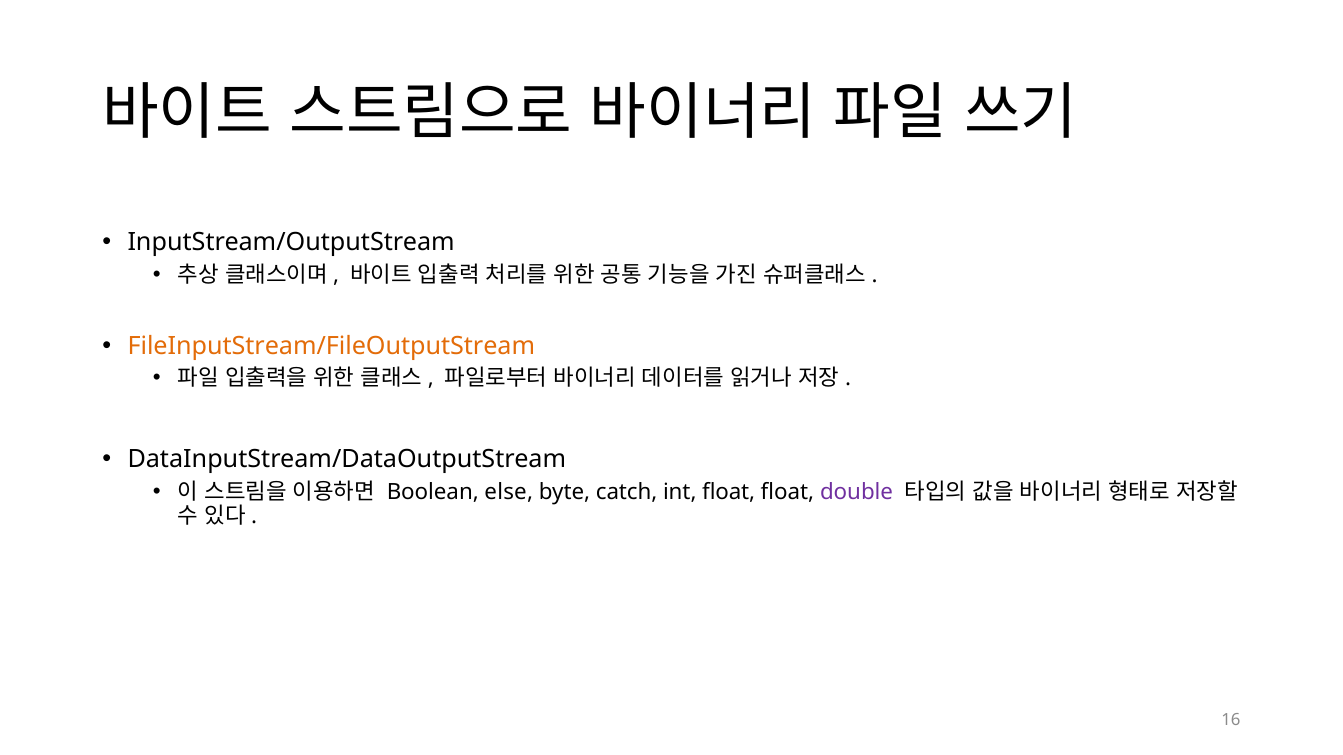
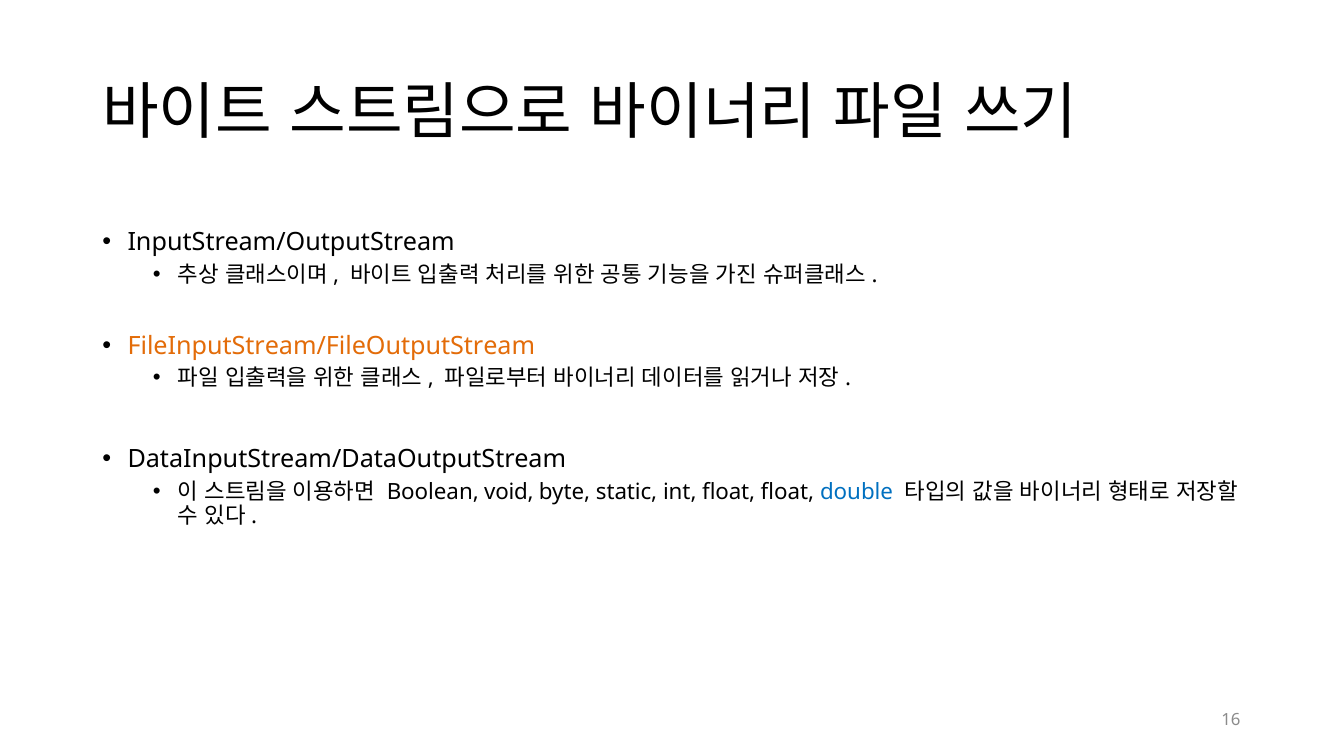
else: else -> void
catch: catch -> static
double colour: purple -> blue
